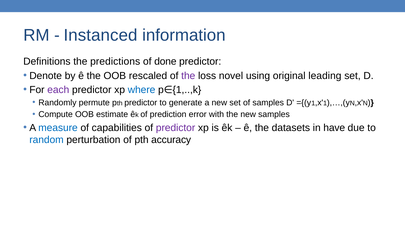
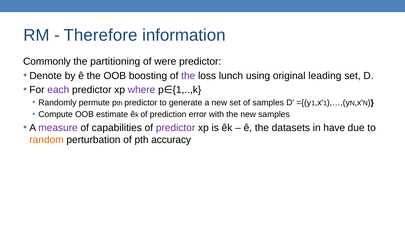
Instanced: Instanced -> Therefore
Definitions: Definitions -> Commonly
predictions: predictions -> partitioning
done: done -> were
rescaled: rescaled -> boosting
novel: novel -> lunch
where colour: blue -> purple
measure colour: blue -> purple
random colour: blue -> orange
